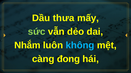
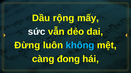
thưa: thưa -> rộng
sức colour: light green -> white
Nhắm: Nhắm -> Đừng
